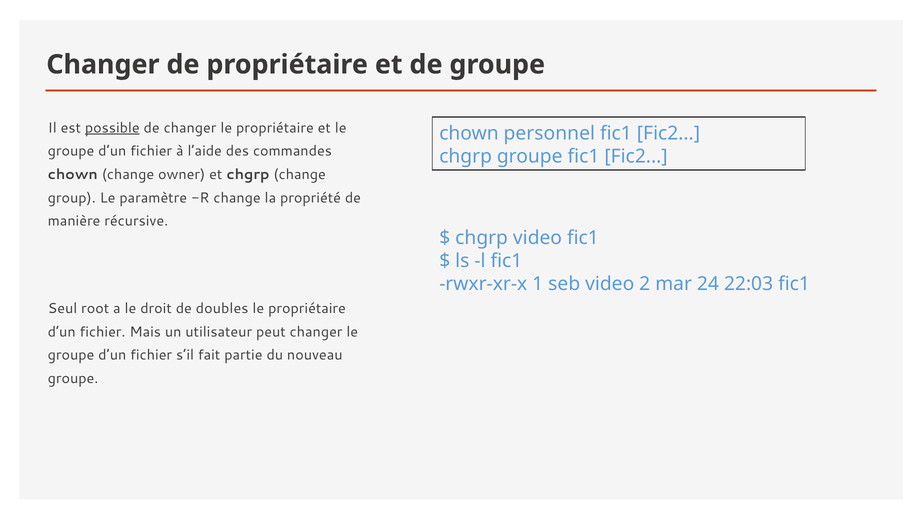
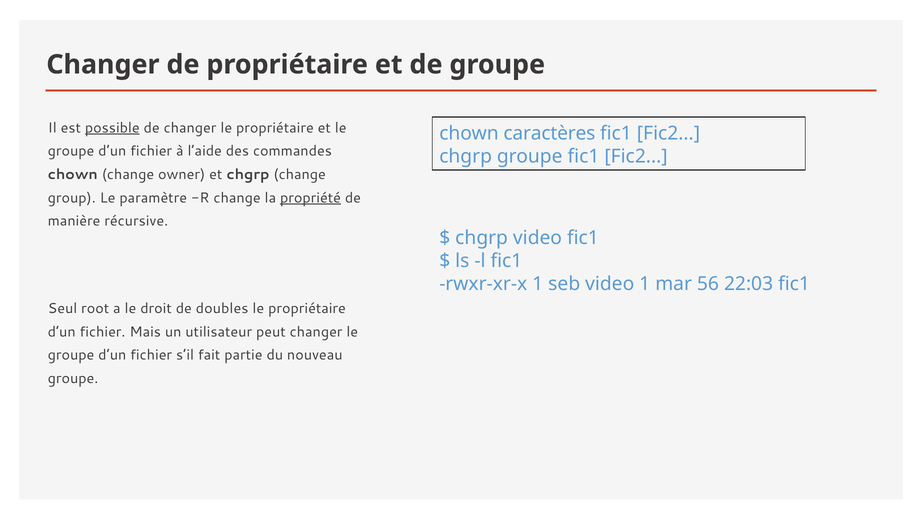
personnel: personnel -> caractères
propriété underline: none -> present
video 2: 2 -> 1
24: 24 -> 56
